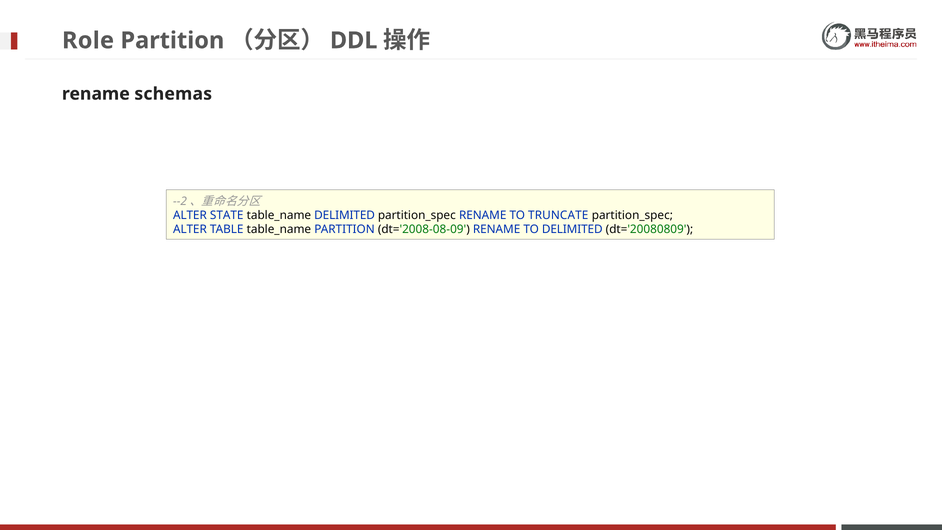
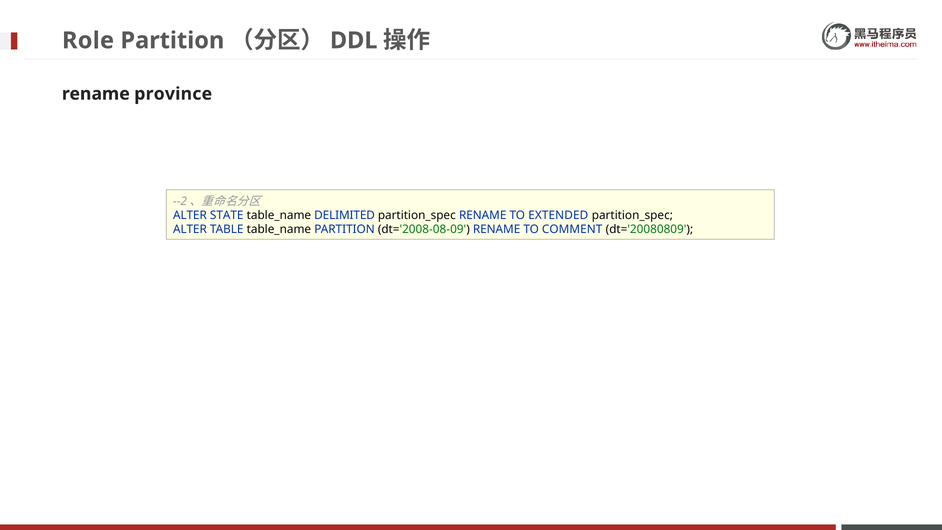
schemas: schemas -> province
TRUNCATE: TRUNCATE -> EXTENDED
TO DELIMITED: DELIMITED -> COMMENT
